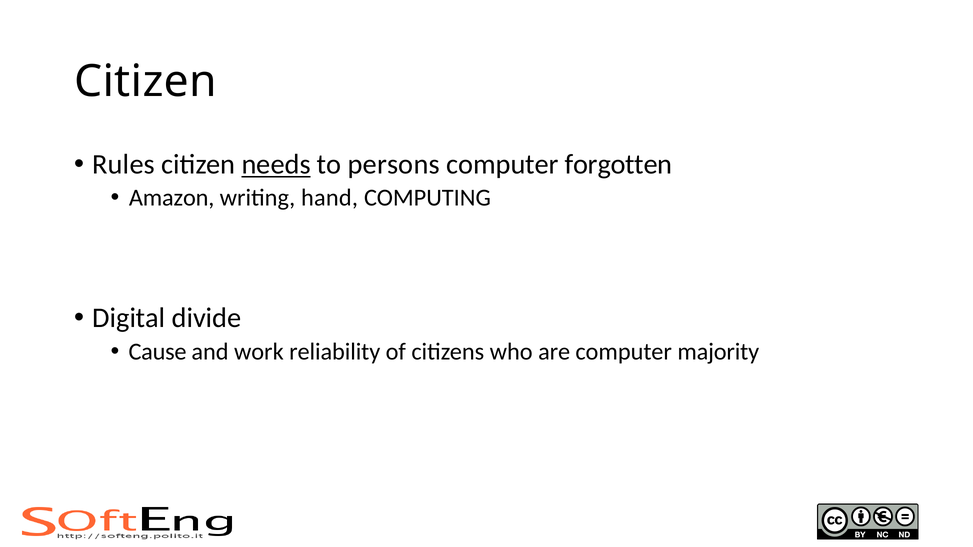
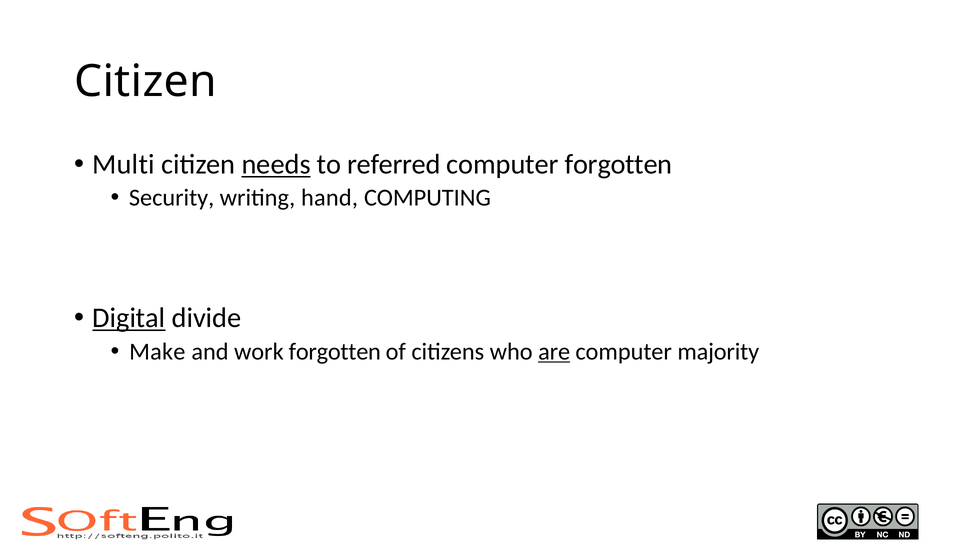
Rules: Rules -> Multi
persons: persons -> referred
Amazon: Amazon -> Security
Digital underline: none -> present
Cause: Cause -> Make
work reliability: reliability -> forgotten
are underline: none -> present
